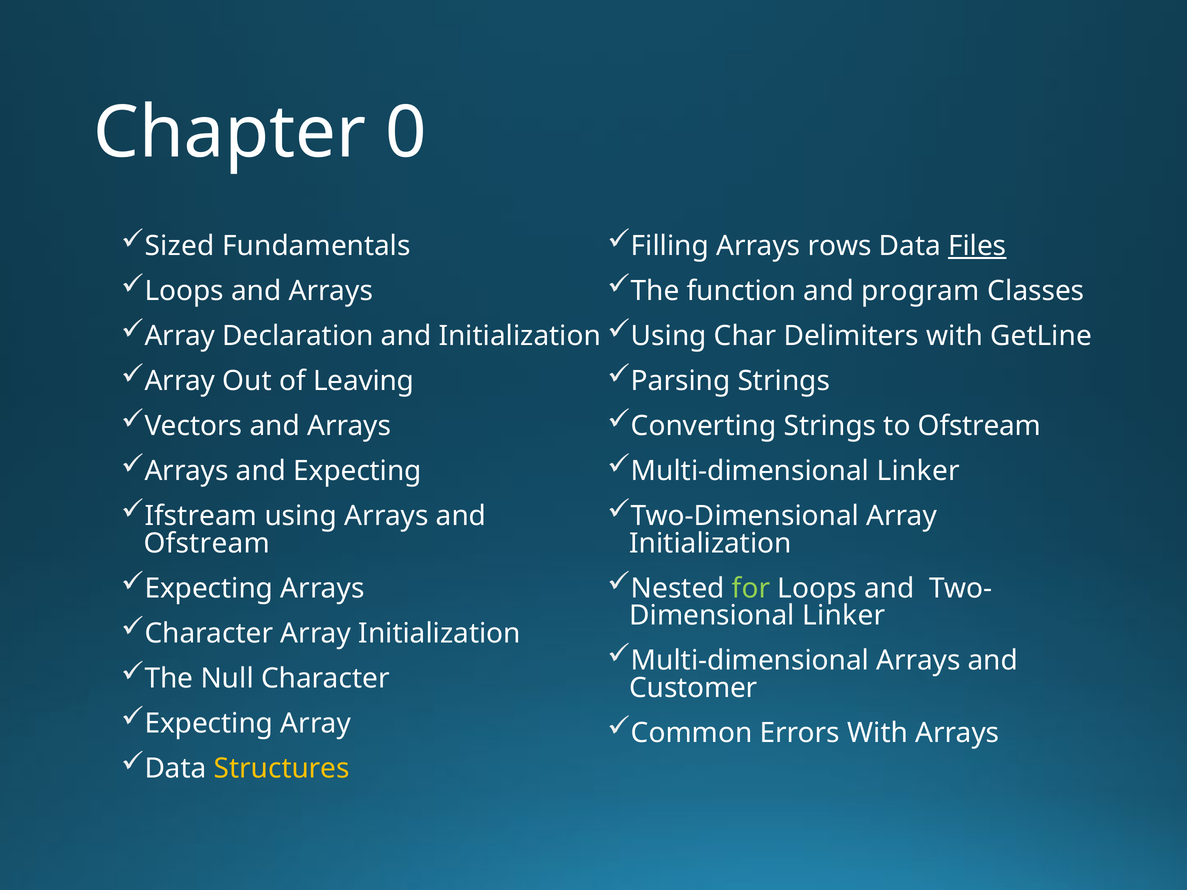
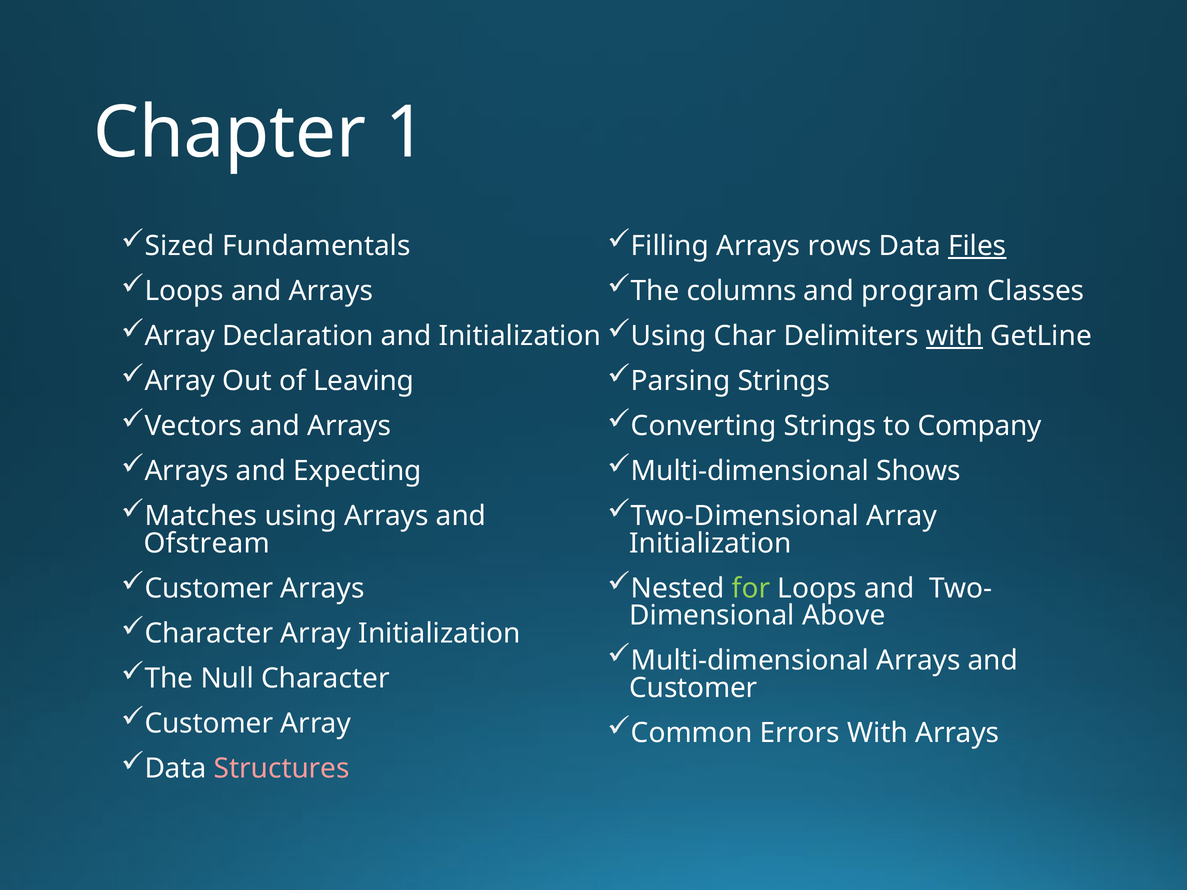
0: 0 -> 1
function: function -> columns
with at (955, 336) underline: none -> present
to Ofstream: Ofstream -> Company
Multi-dimensional Linker: Linker -> Shows
Ifstream: Ifstream -> Matches
Expecting at (209, 589): Expecting -> Customer
Linker at (844, 616): Linker -> Above
Expecting at (209, 724): Expecting -> Customer
Structures colour: yellow -> pink
